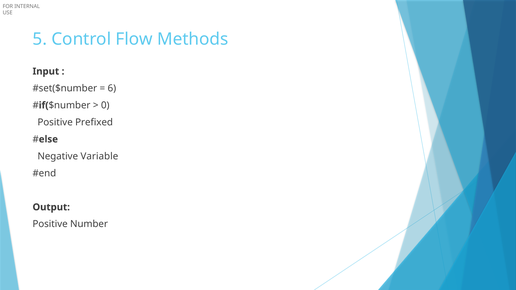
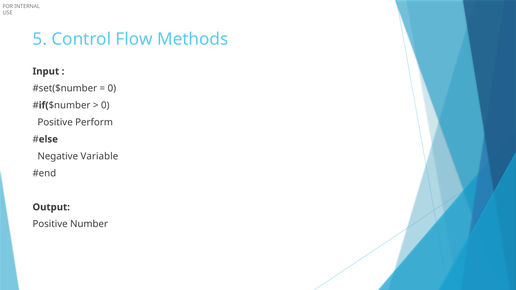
6 at (112, 88): 6 -> 0
Prefixed: Prefixed -> Perform
